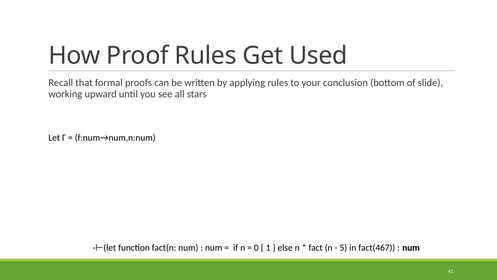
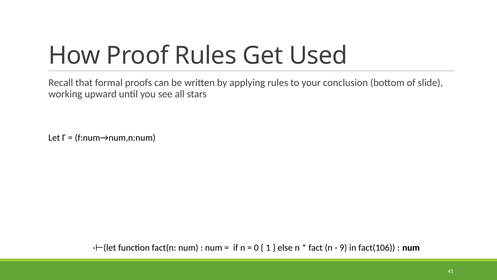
5: 5 -> 9
fact(467: fact(467 -> fact(106
